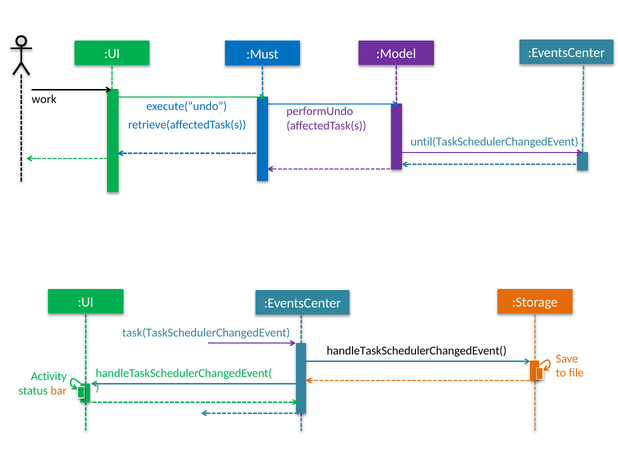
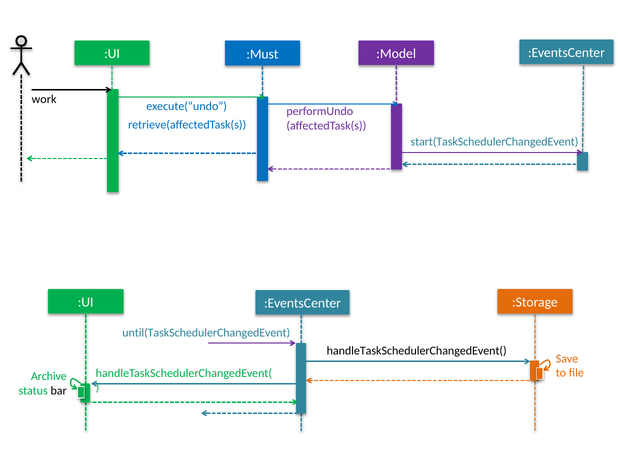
until(TaskSchedulerChangedEvent: until(TaskSchedulerChangedEvent -> start(TaskSchedulerChangedEvent
task(TaskSchedulerChangedEvent: task(TaskSchedulerChangedEvent -> until(TaskSchedulerChangedEvent
Activity: Activity -> Archive
bar colour: orange -> black
